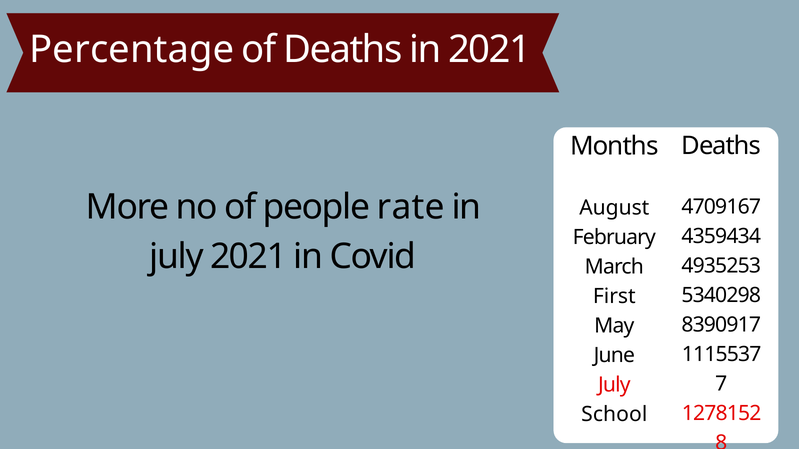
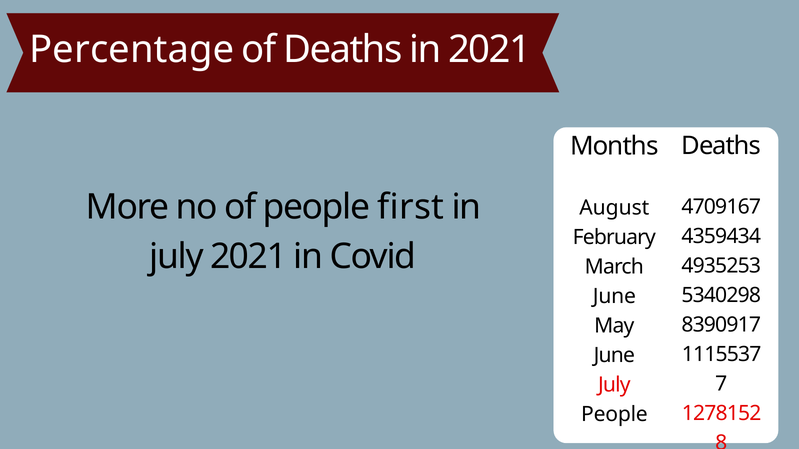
rate: rate -> first
First at (614, 297): First -> June
School at (614, 415): School -> People
